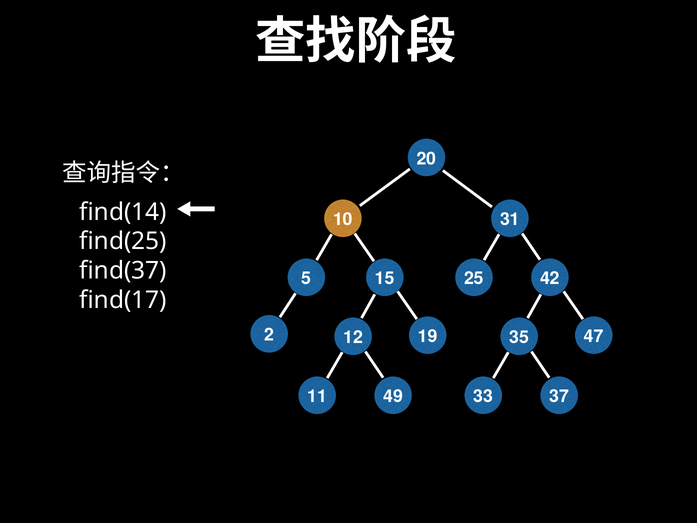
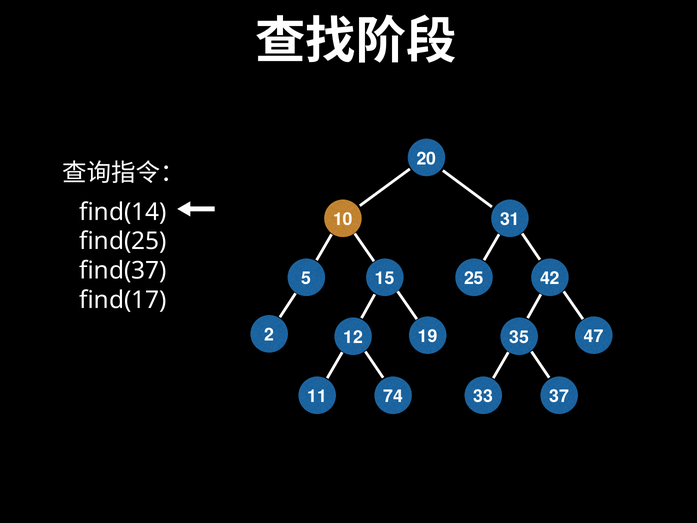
49: 49 -> 74
